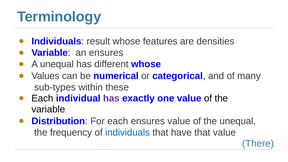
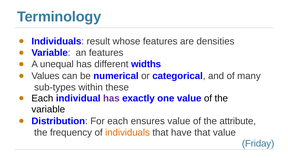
an ensures: ensures -> features
different whose: whose -> widths
the unequal: unequal -> attribute
individuals at (128, 133) colour: blue -> orange
There: There -> Friday
